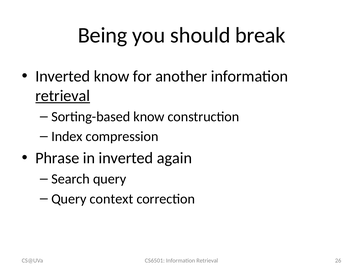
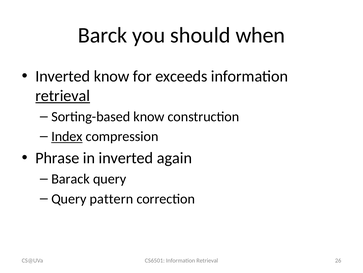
Being: Being -> Barck
break: break -> when
another: another -> exceeds
Index underline: none -> present
Search: Search -> Barack
context: context -> pattern
